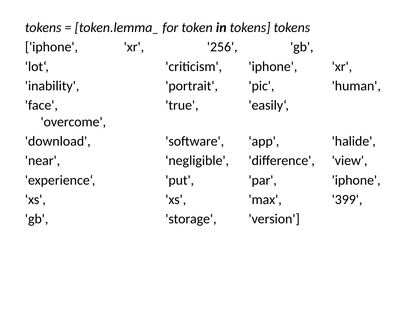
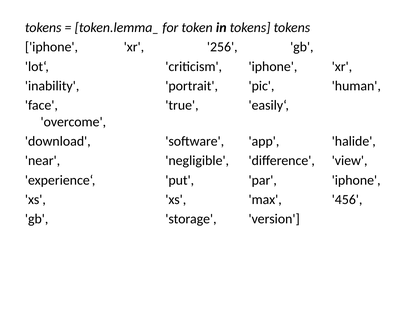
399: 399 -> 456
